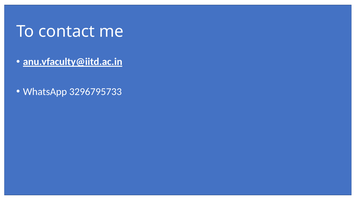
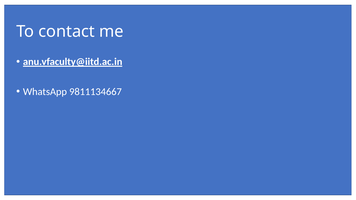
3296795733: 3296795733 -> 9811134667
